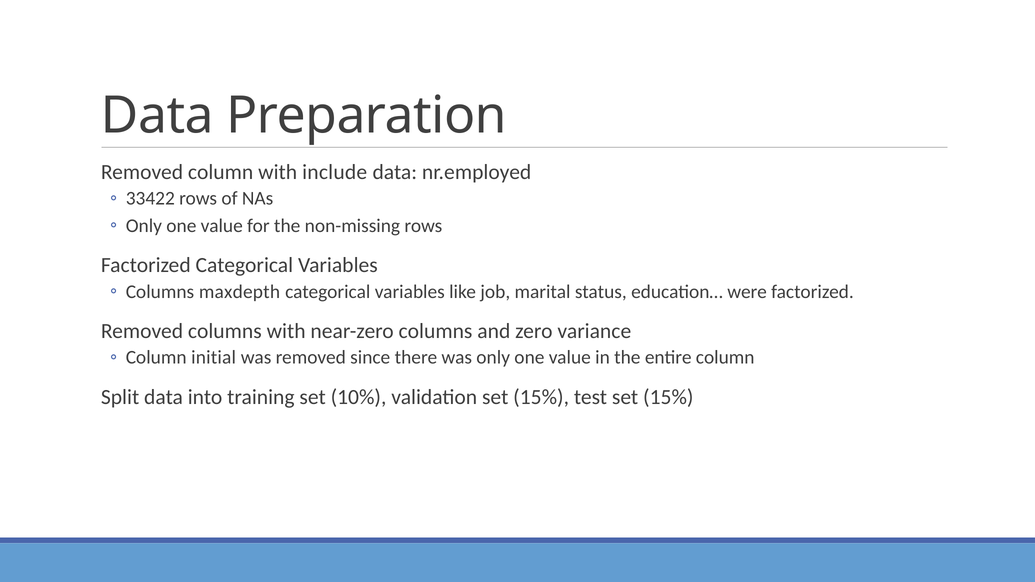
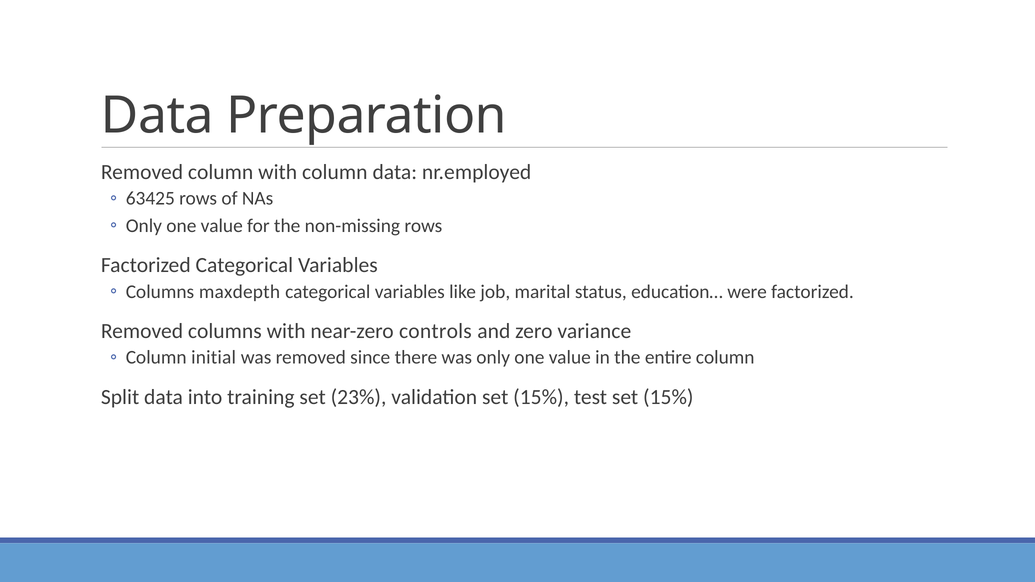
with include: include -> column
33422: 33422 -> 63425
near-zero columns: columns -> controls
10%: 10% -> 23%
